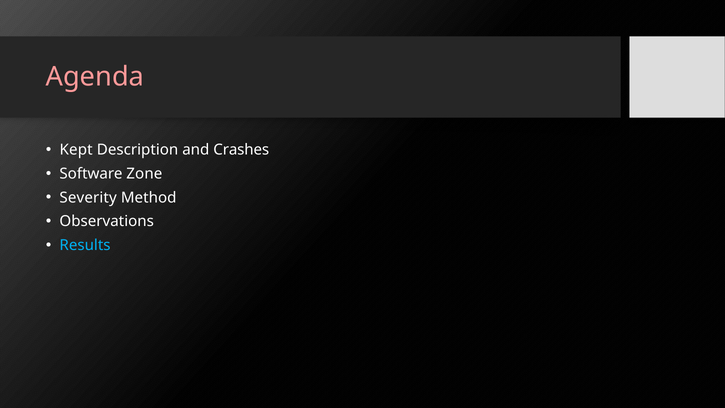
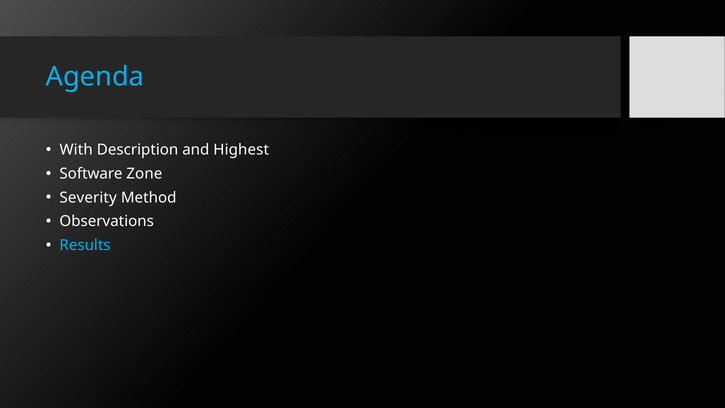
Agenda colour: pink -> light blue
Kept: Kept -> With
Crashes: Crashes -> Highest
